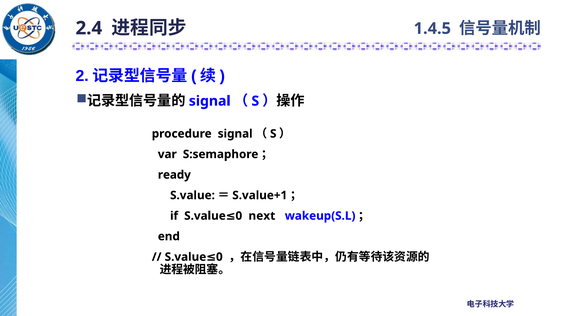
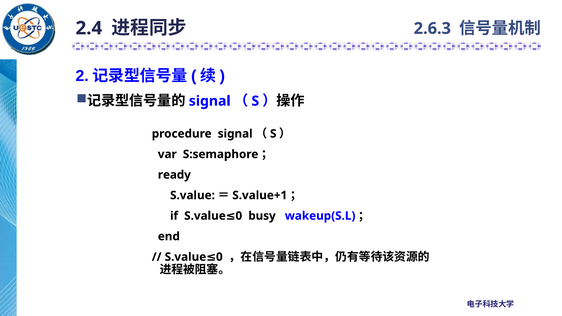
1.4.5: 1.4.5 -> 2.6.3
next: next -> busy
